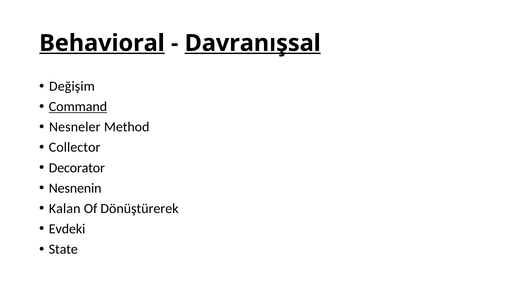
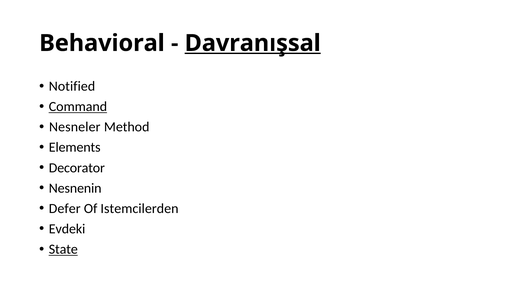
Behavioral underline: present -> none
Değişim: Değişim -> Notified
Collector: Collector -> Elements
Kalan: Kalan -> Defer
Dönüştürerek: Dönüştürerek -> Istemcilerden
State underline: none -> present
